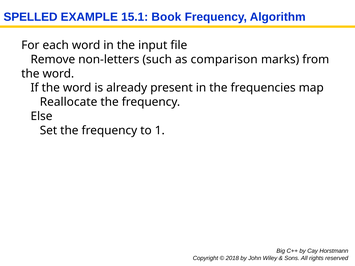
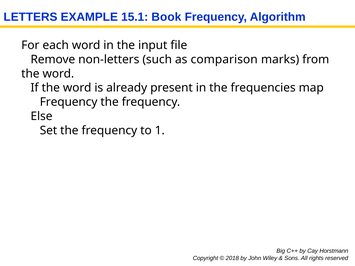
SPELLED: SPELLED -> LETTERS
Reallocate at (69, 102): Reallocate -> Frequency
